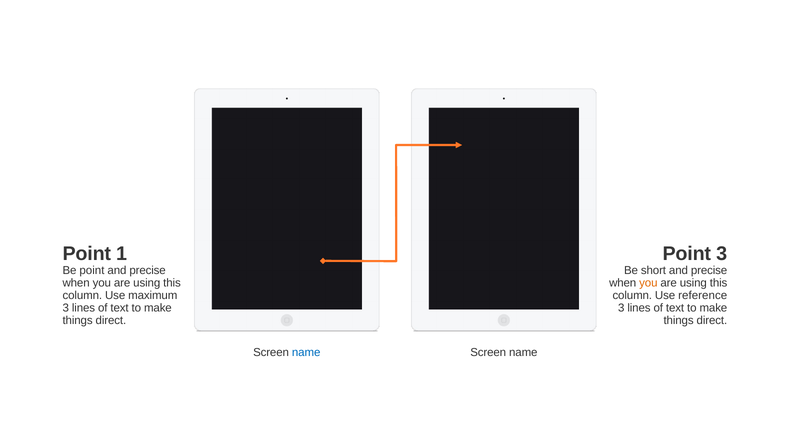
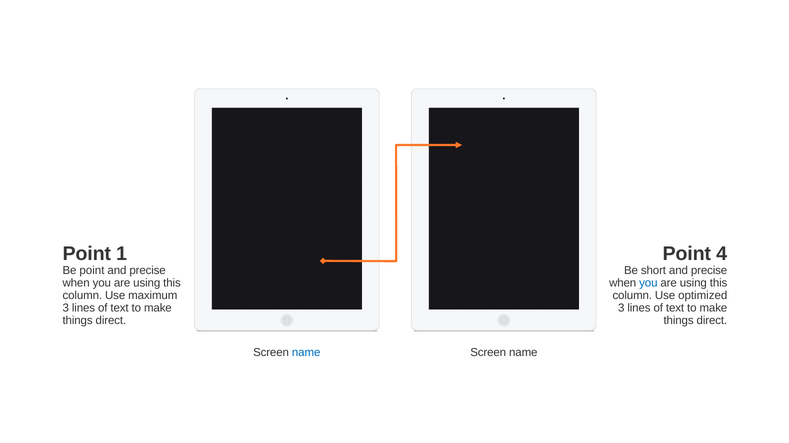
Point 3: 3 -> 4
you at (648, 283) colour: orange -> blue
reference: reference -> optimized
